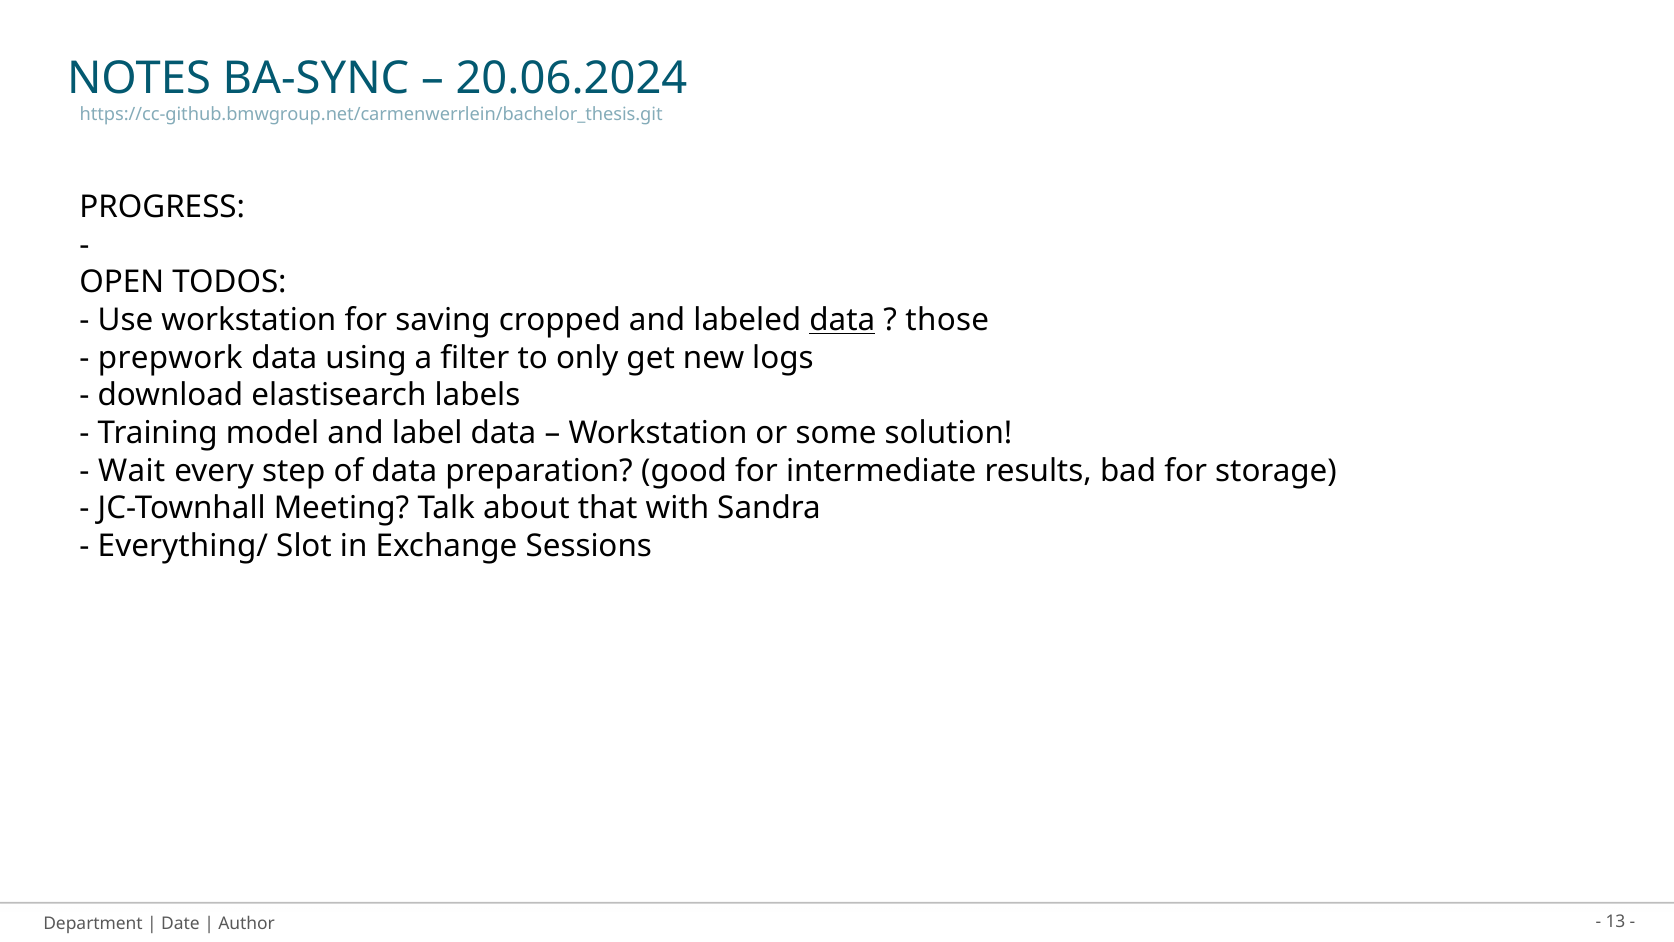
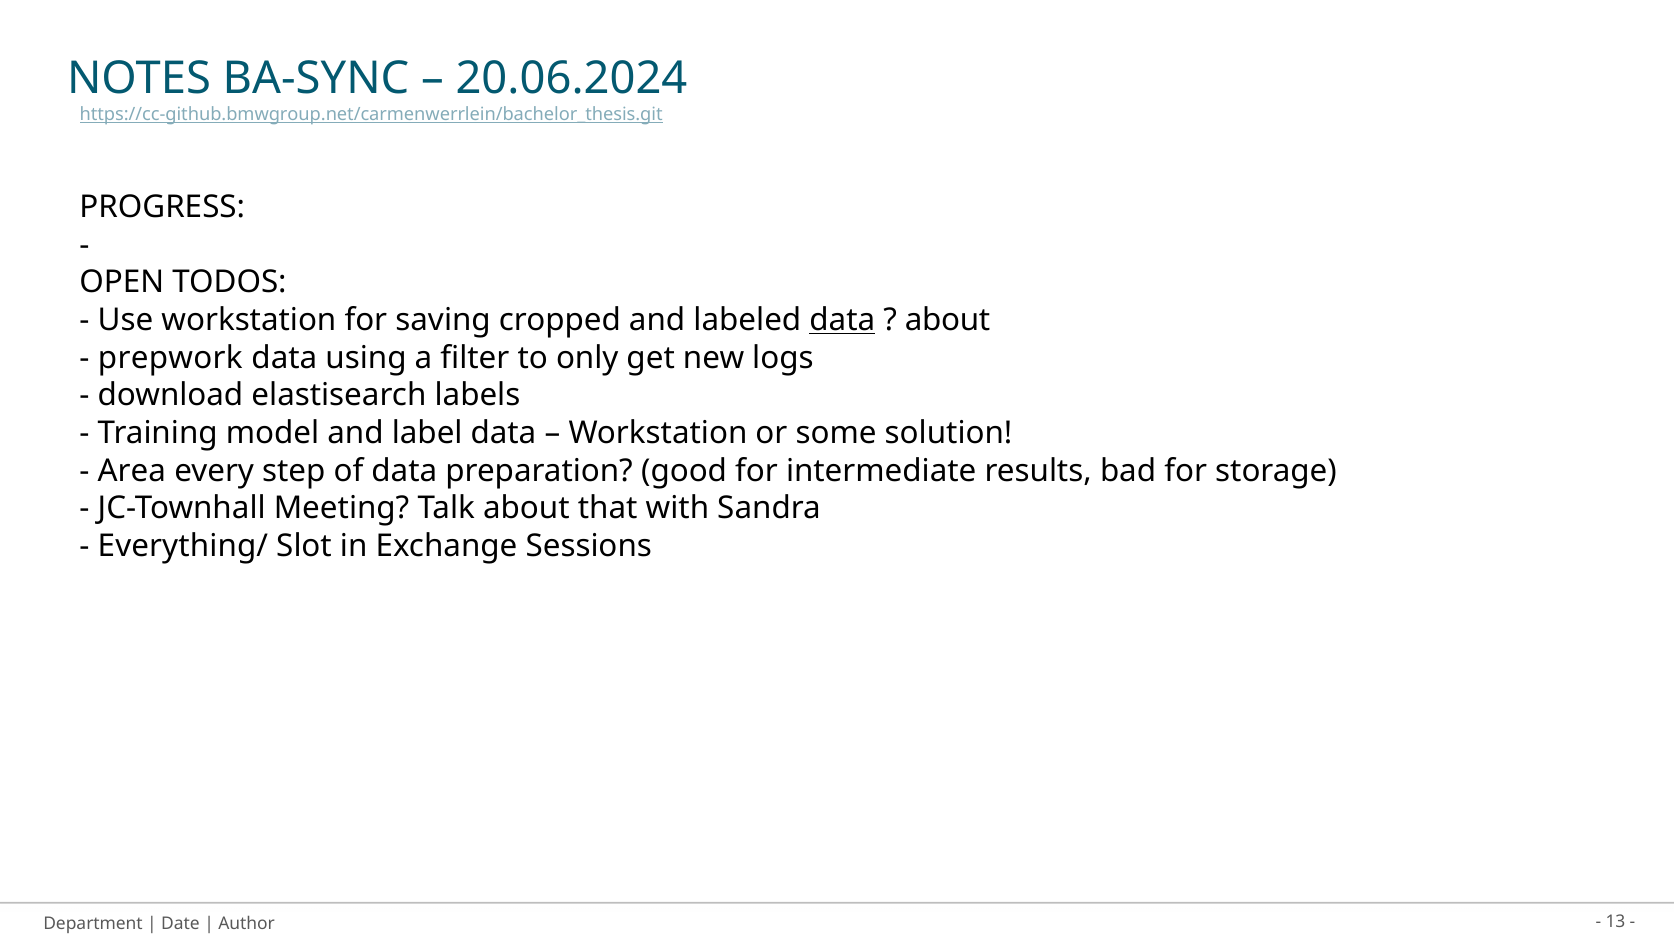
https://cc-github.bmwgroup.net/carmenwerrlein/bachelor_thesis.git underline: none -> present
those at (947, 320): those -> about
Wait: Wait -> Area
